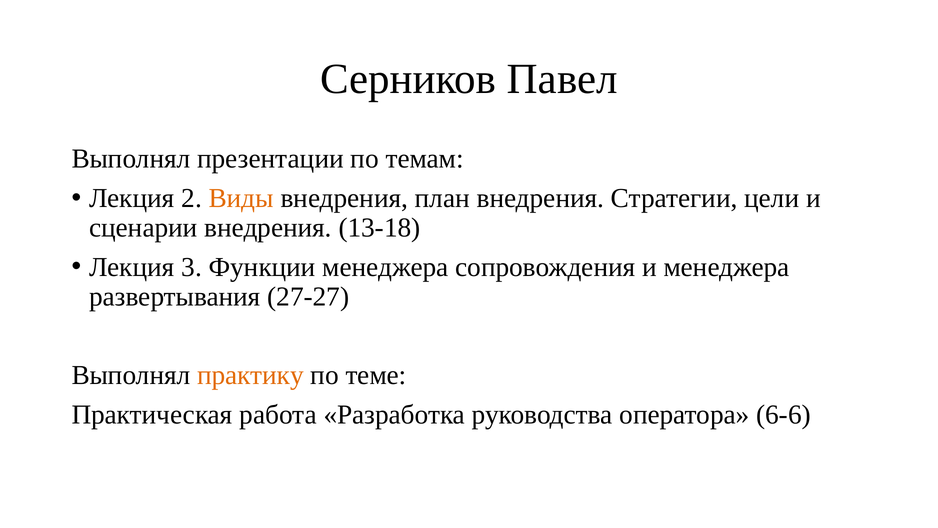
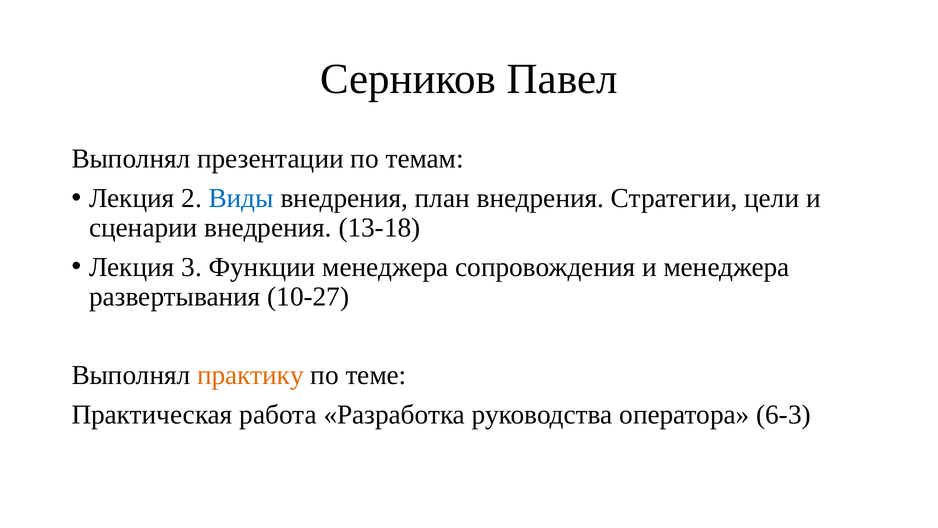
Виды colour: orange -> blue
27-27: 27-27 -> 10-27
6-6: 6-6 -> 6-3
